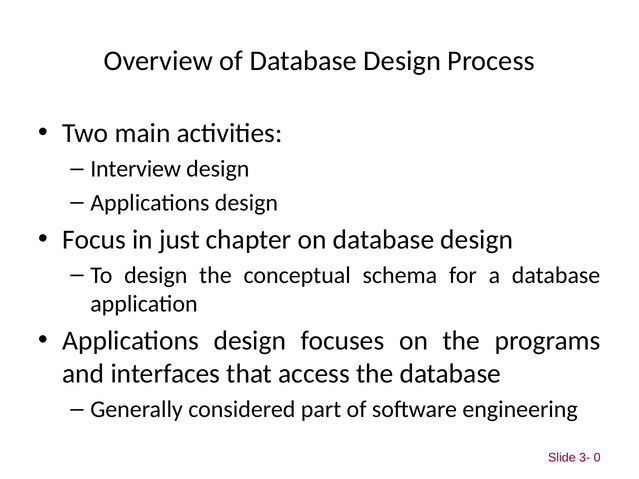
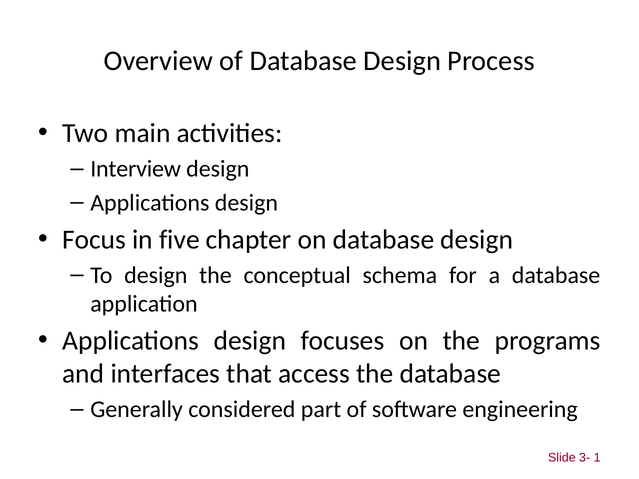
just: just -> five
0: 0 -> 1
